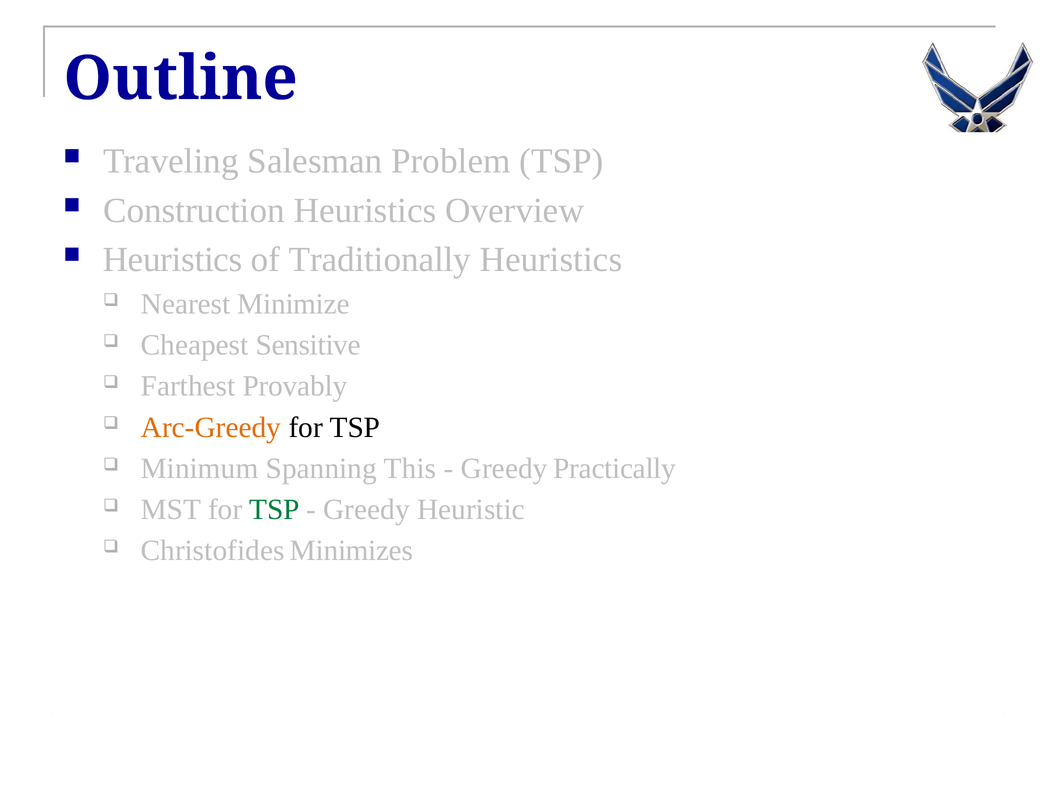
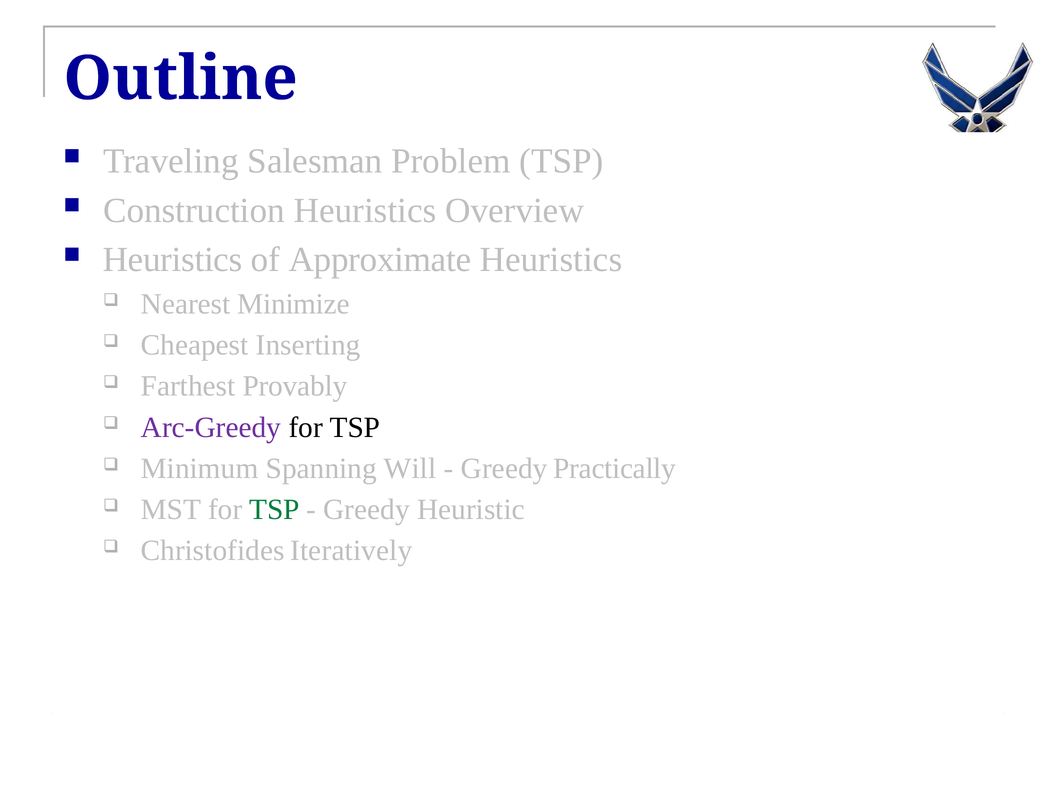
Traditionally: Traditionally -> Approximate
Sensitive: Sensitive -> Inserting
Arc-Greedy colour: orange -> purple
This: This -> Will
Minimizes: Minimizes -> Iteratively
